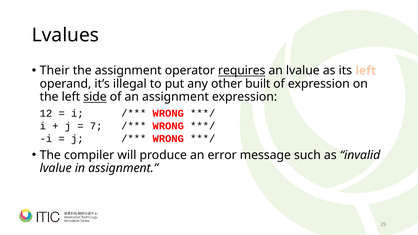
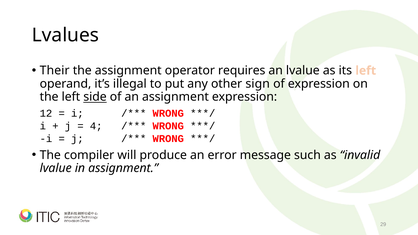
requires underline: present -> none
built: built -> sign
7: 7 -> 4
